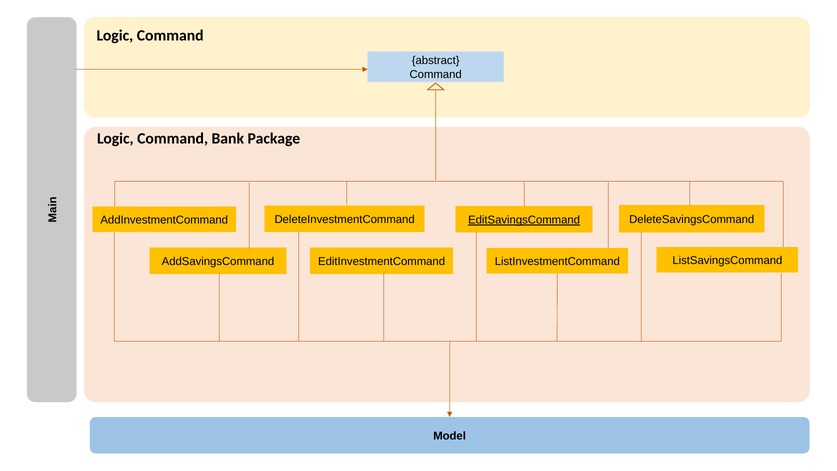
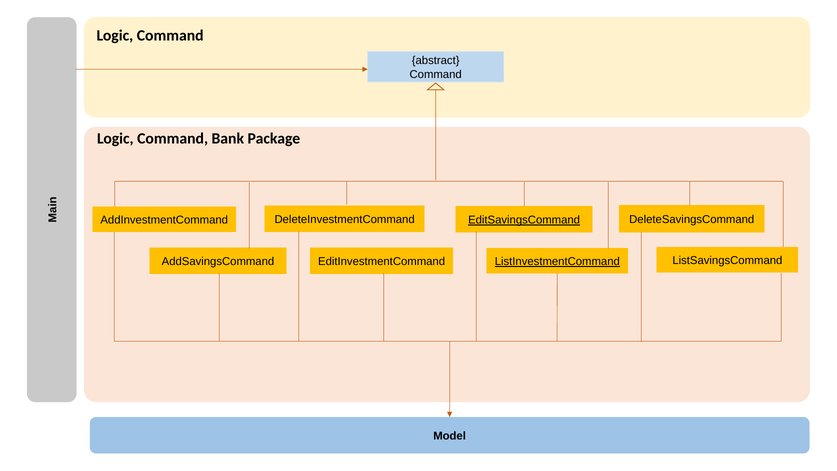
ListInvestmentCommand underline: none -> present
